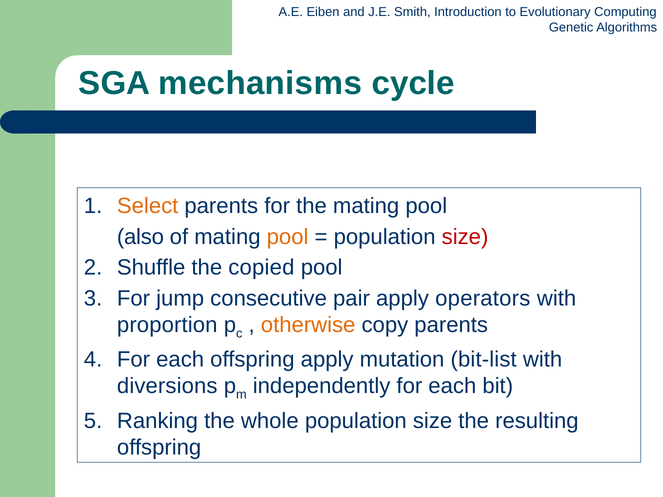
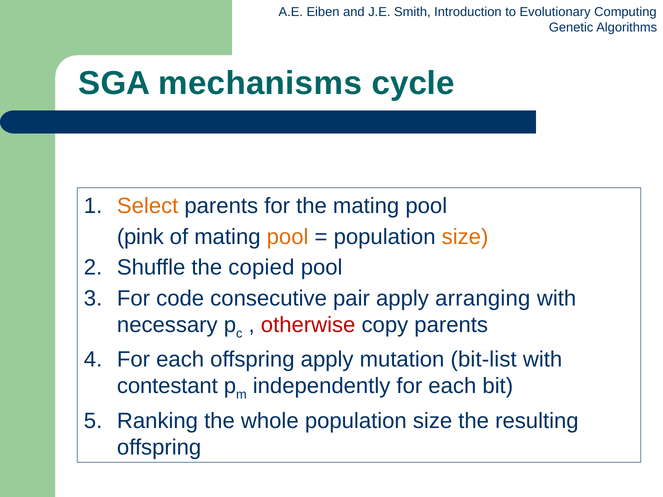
also: also -> pink
size at (465, 237) colour: red -> orange
jump: jump -> code
operators: operators -> arranging
proportion: proportion -> necessary
otherwise colour: orange -> red
diversions: diversions -> contestant
